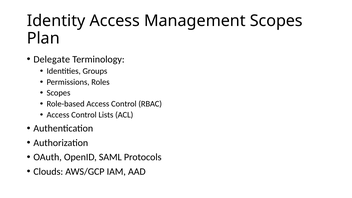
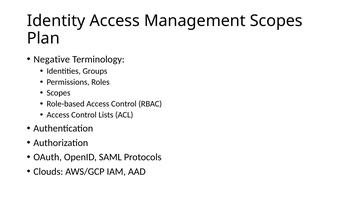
Delegate: Delegate -> Negative
